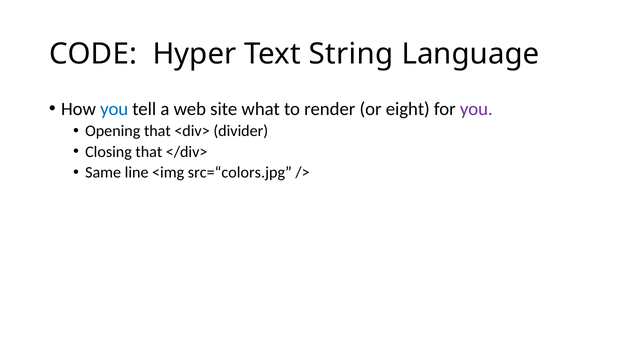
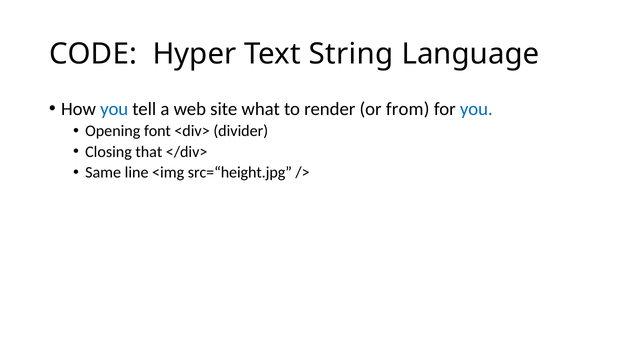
eight: eight -> from
you at (476, 109) colour: purple -> blue
Opening that: that -> font
src=“colors.jpg: src=“colors.jpg -> src=“height.jpg
